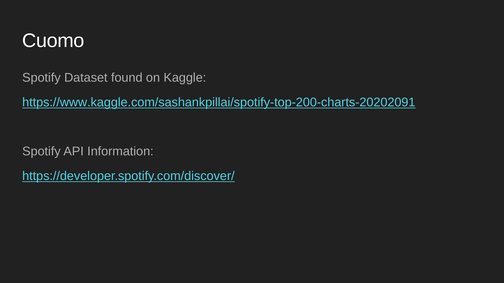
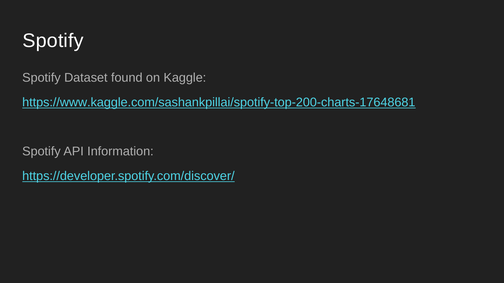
Cuomo at (53, 41): Cuomo -> Spotify
https://www.kaggle.com/sashankpillai/spotify-top-200-charts-20202091: https://www.kaggle.com/sashankpillai/spotify-top-200-charts-20202091 -> https://www.kaggle.com/sashankpillai/spotify-top-200-charts-17648681
